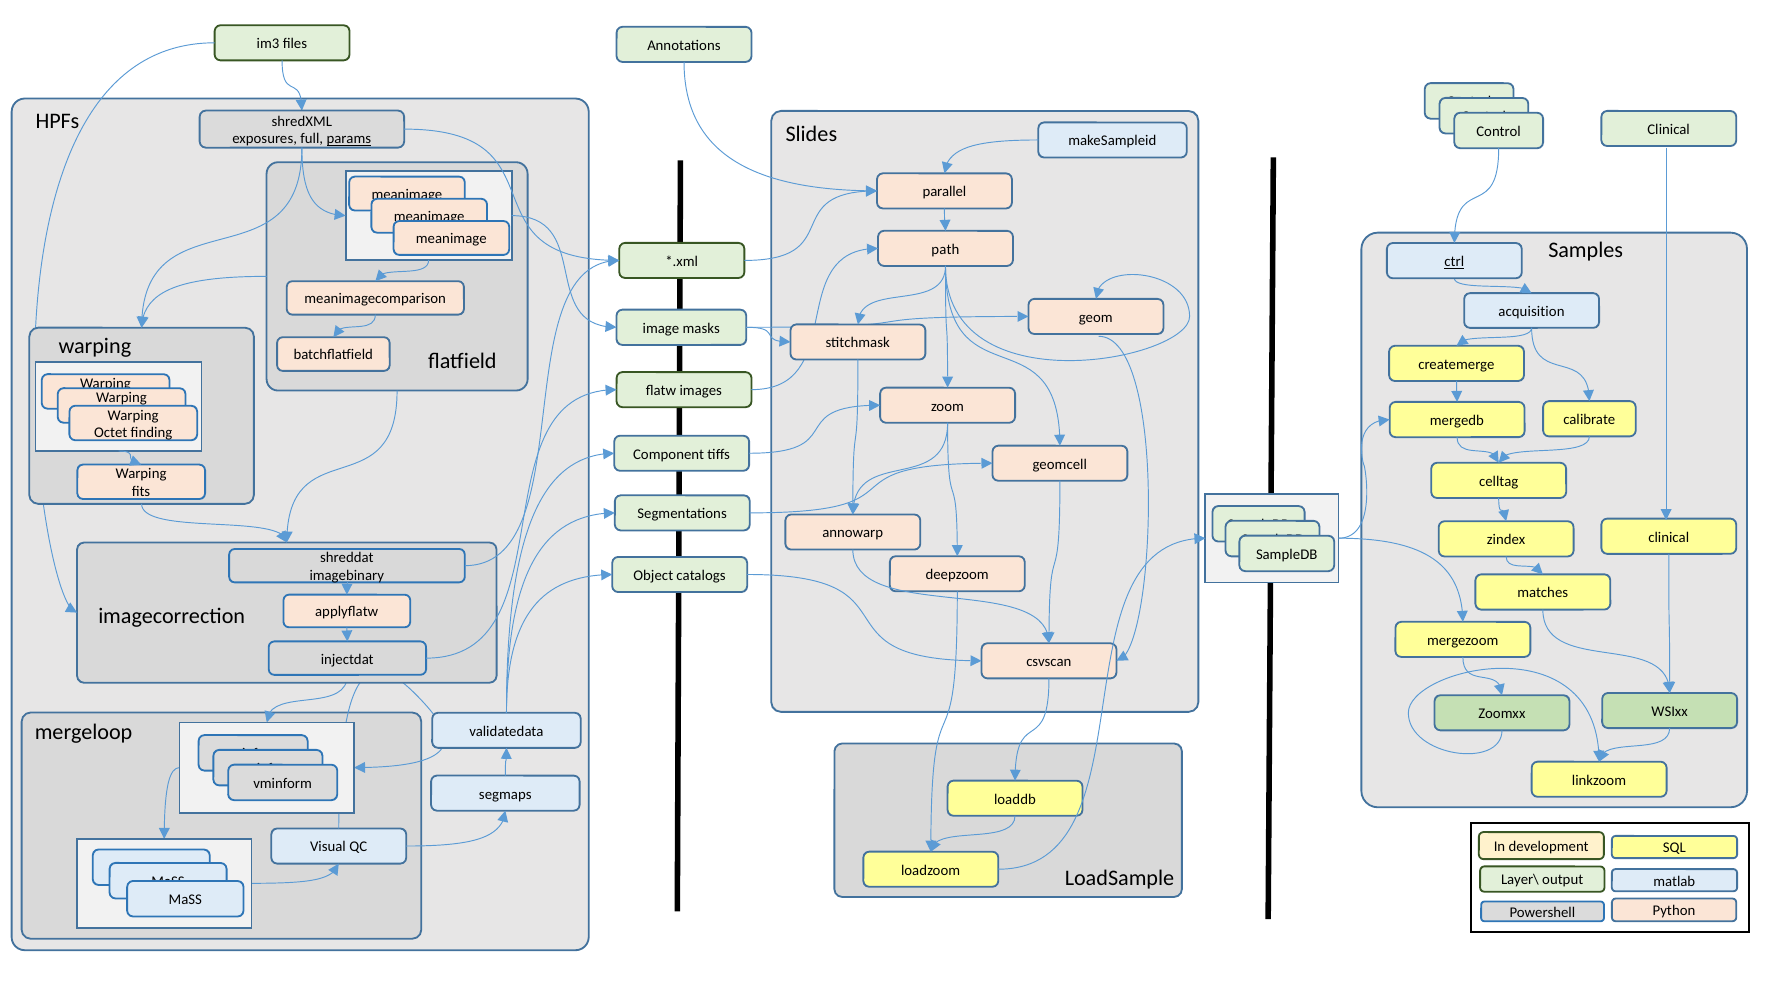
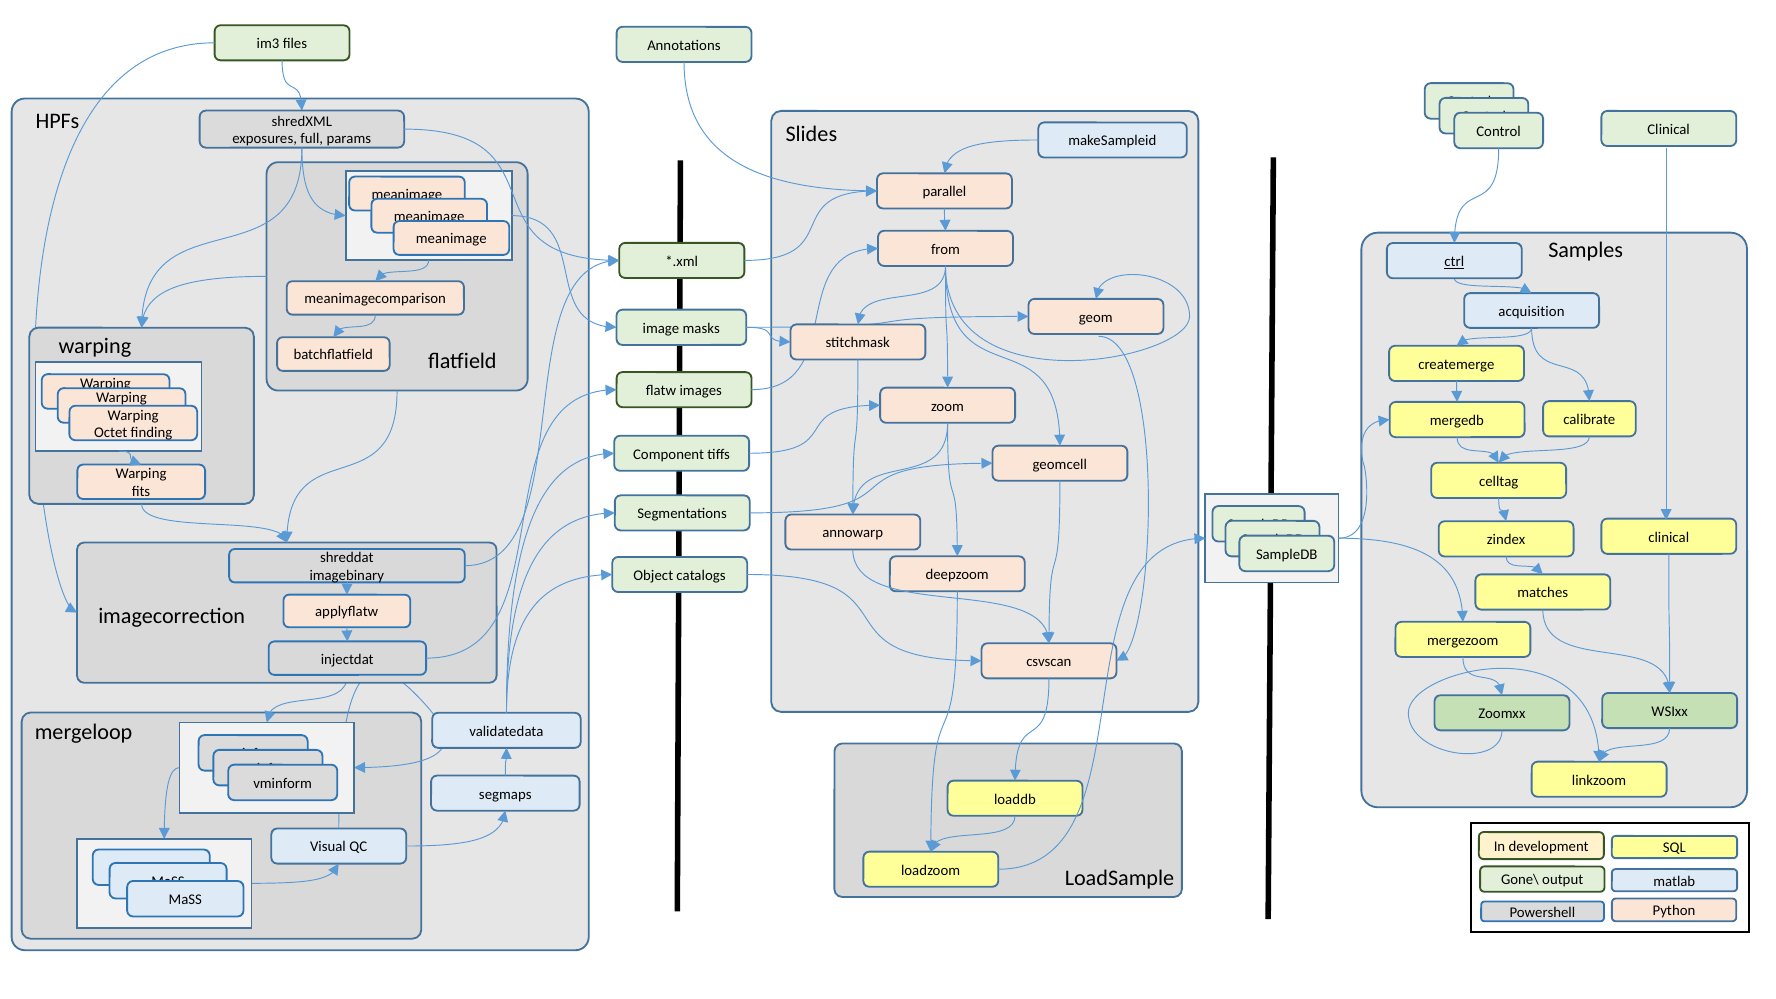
params underline: present -> none
path: path -> from
Layer\: Layer\ -> Gone\
